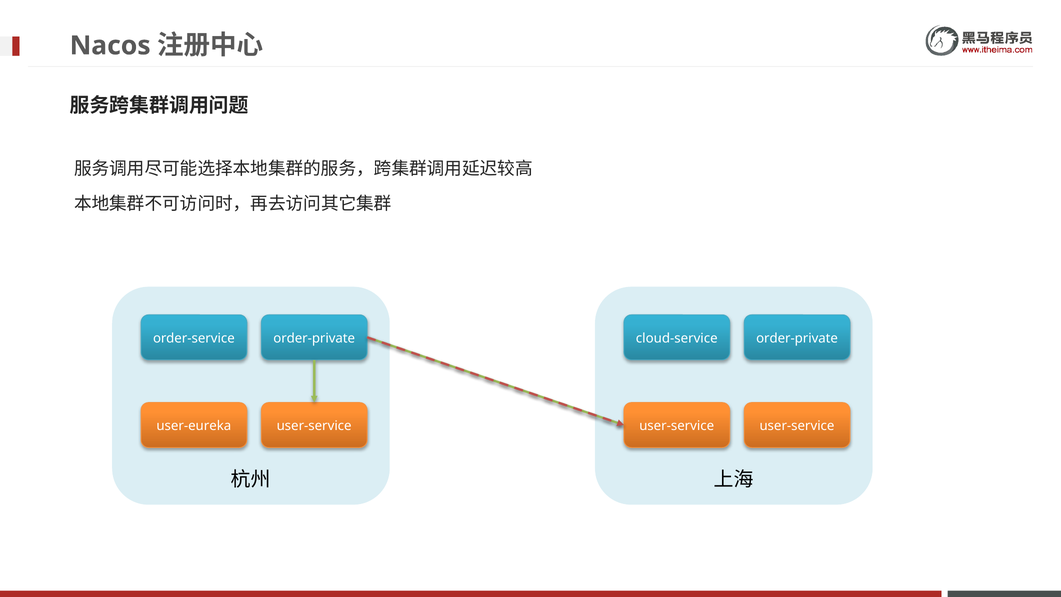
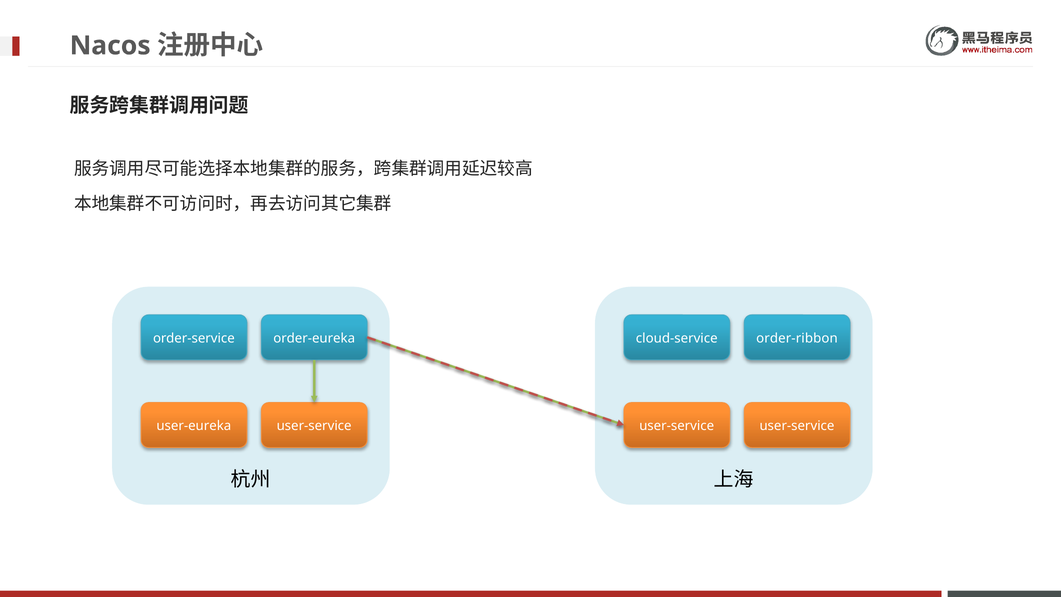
order-private at (314, 338): order-private -> order-eureka
order-private at (797, 338): order-private -> order-ribbon
